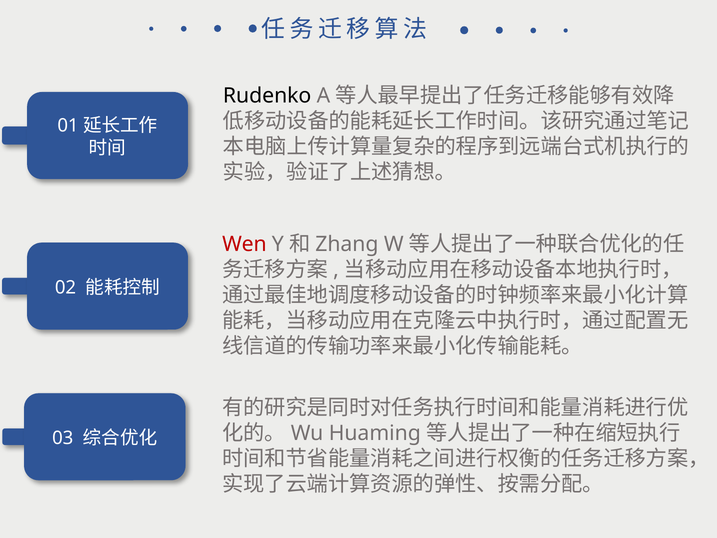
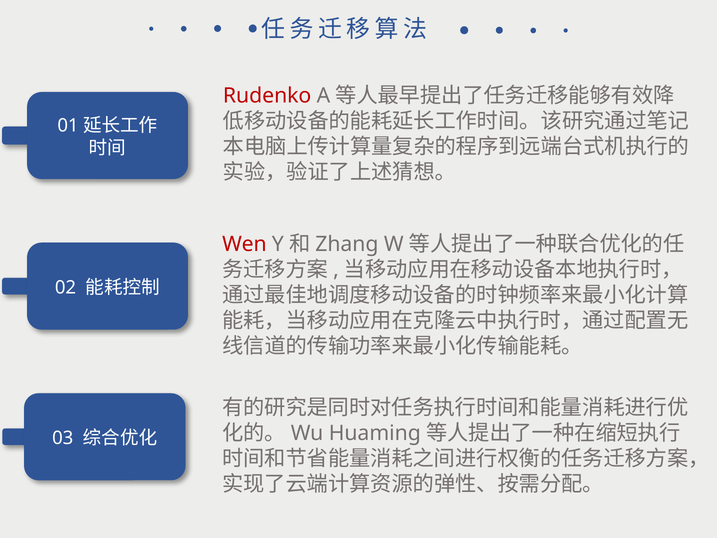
Rudenko colour: black -> red
